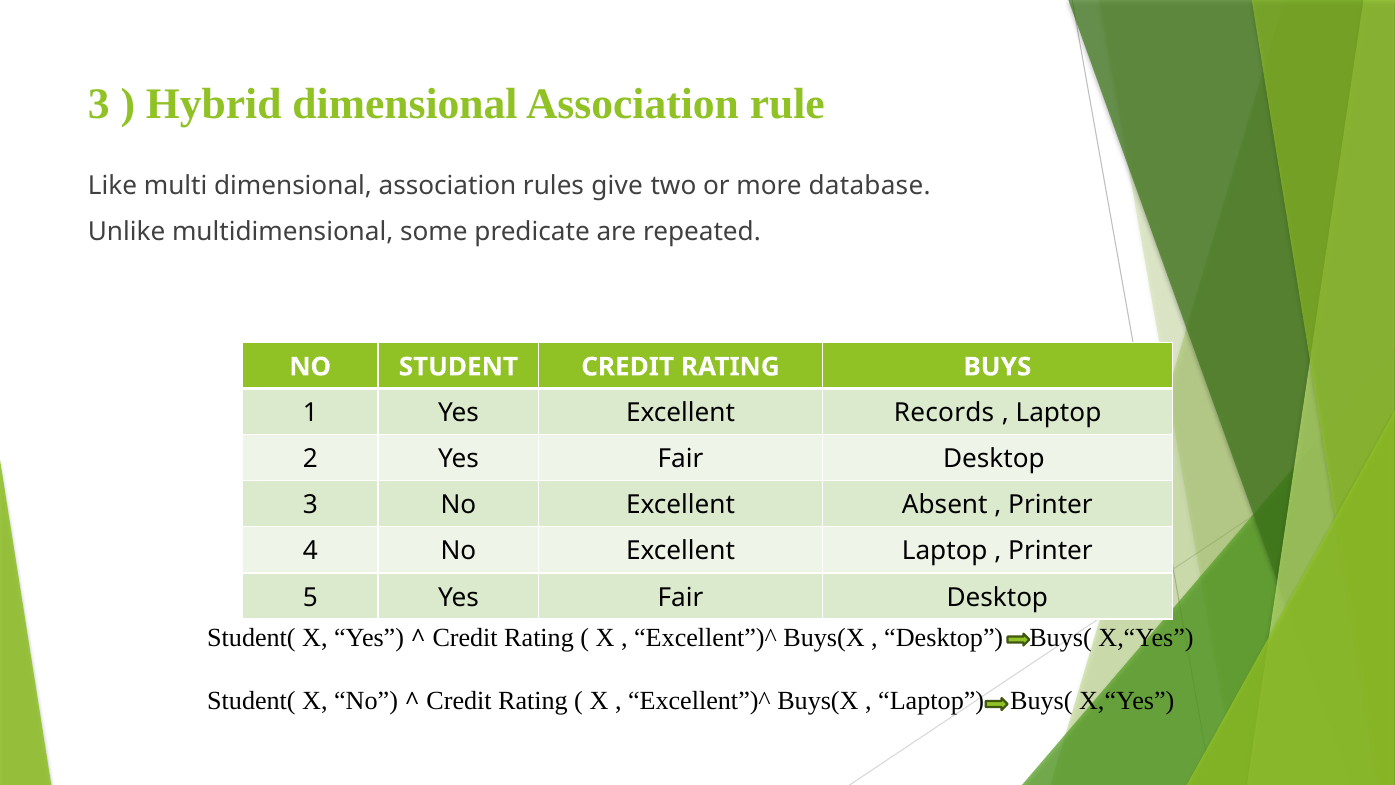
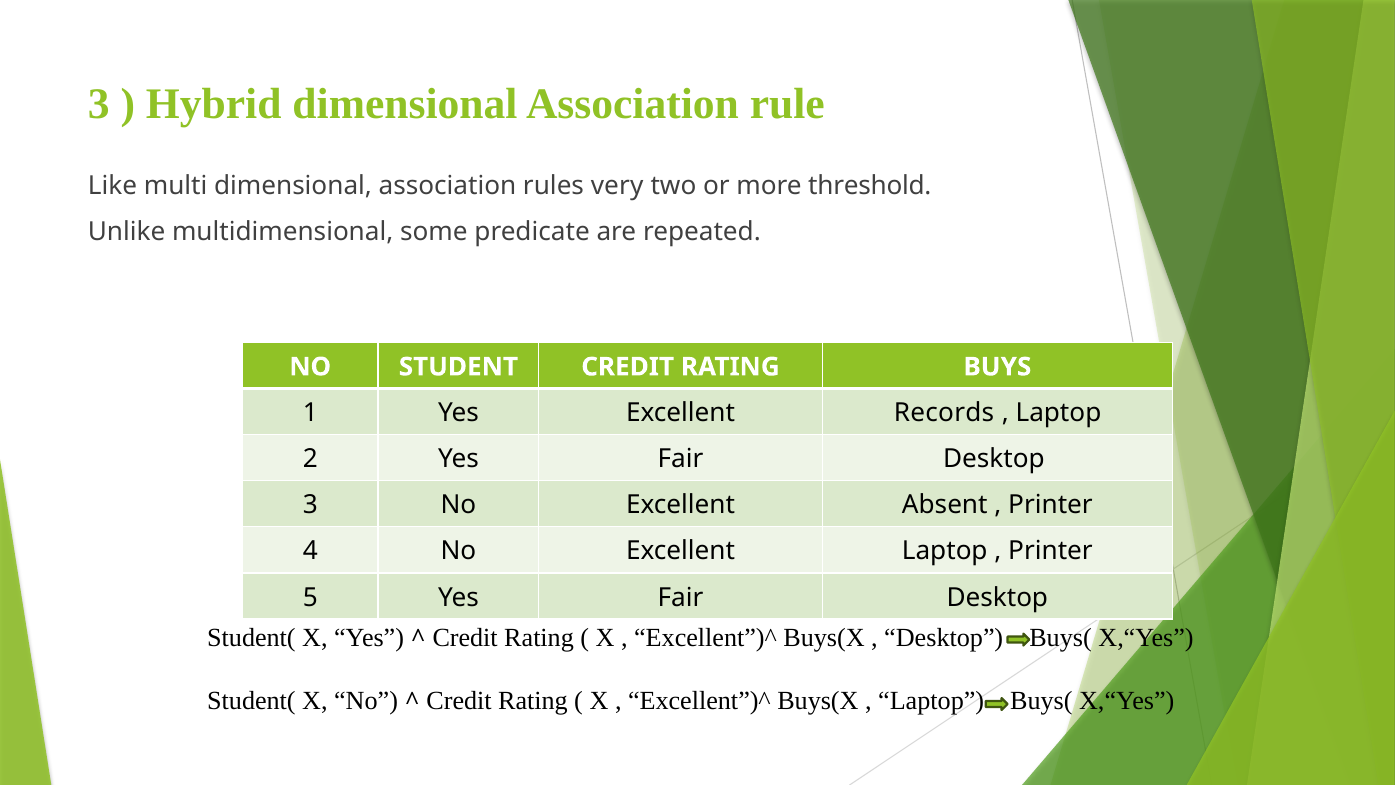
give: give -> very
database: database -> threshold
